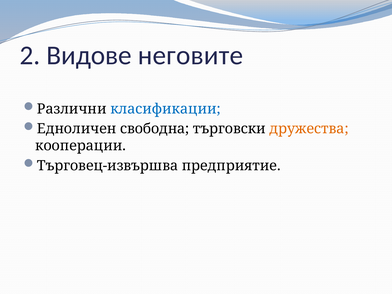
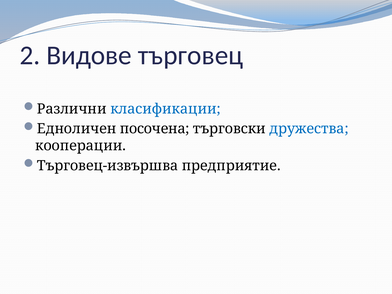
неговите: неговите -> търговец
свободна: свободна -> посочена
дружества colour: orange -> blue
